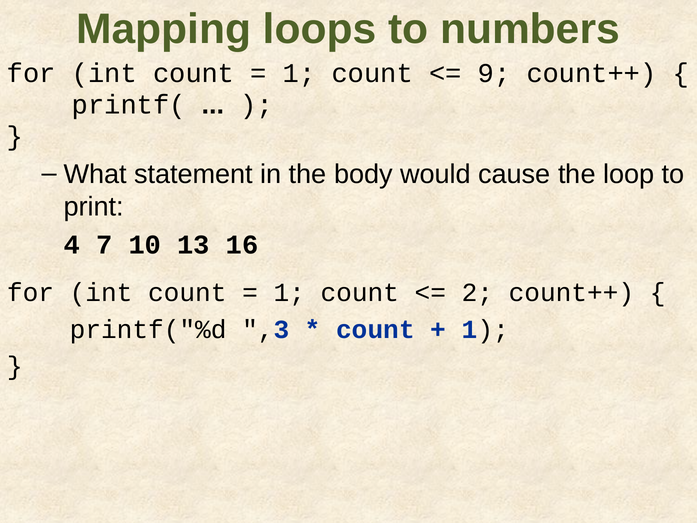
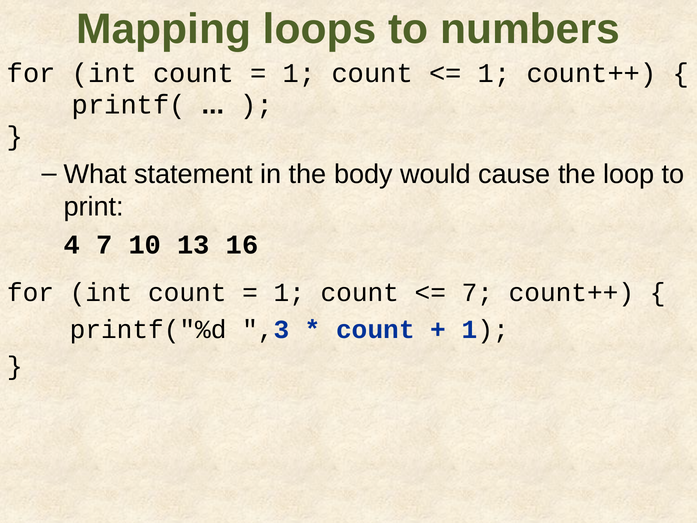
9 at (494, 73): 9 -> 1
2 at (477, 293): 2 -> 7
